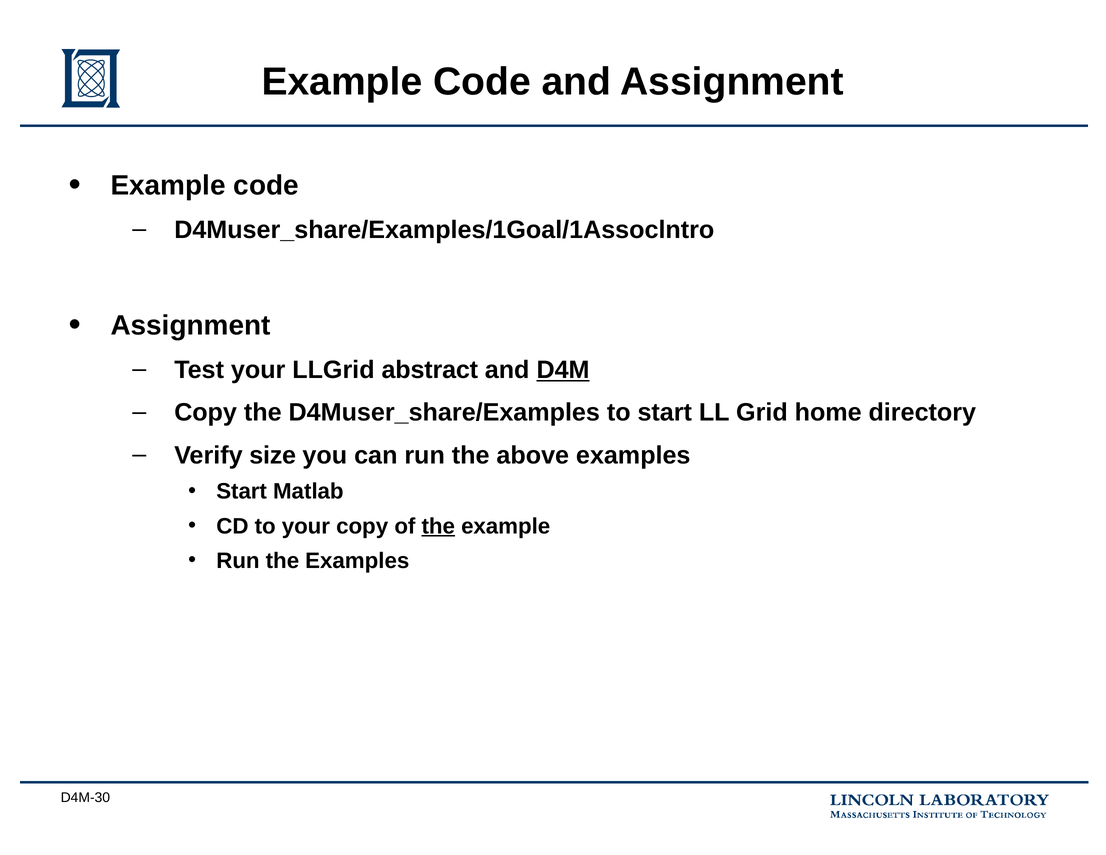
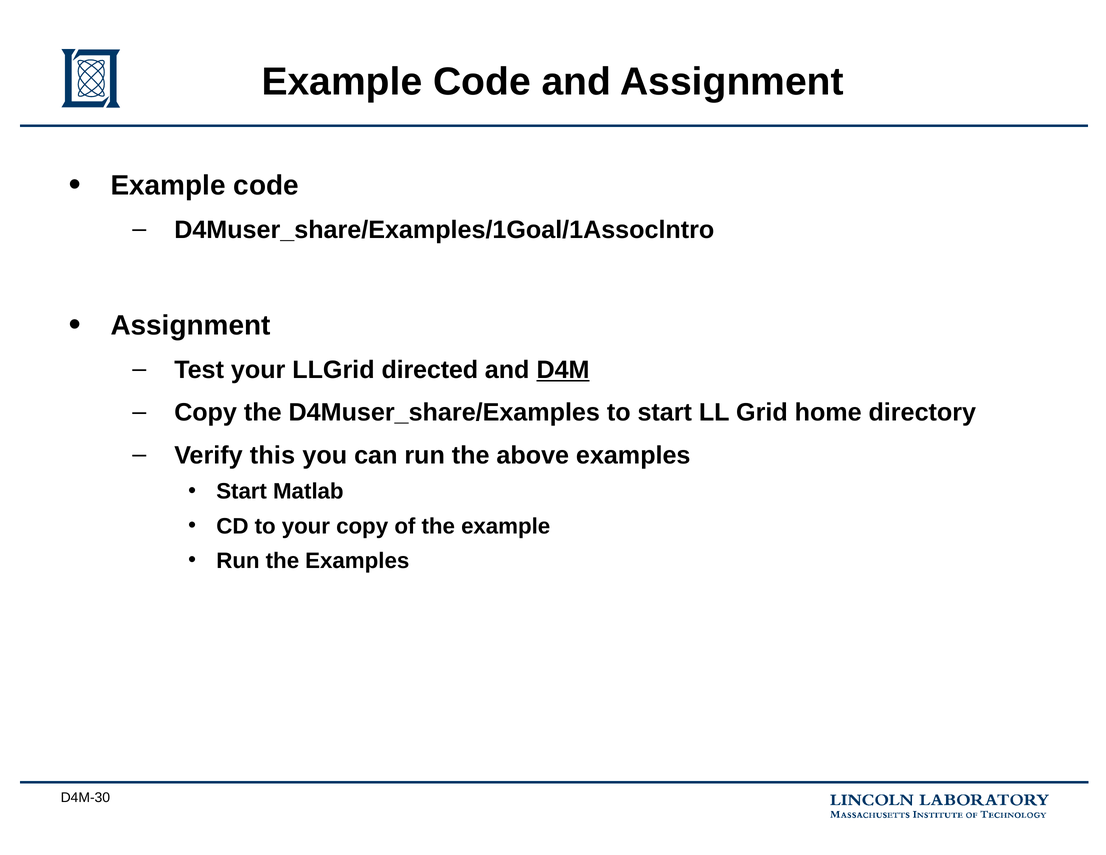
abstract: abstract -> directed
size: size -> this
the at (438, 526) underline: present -> none
